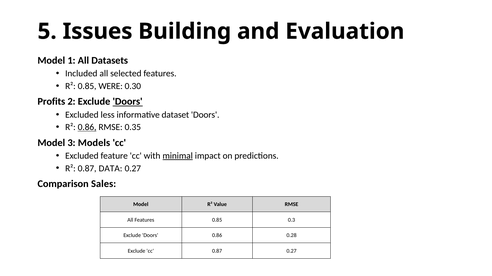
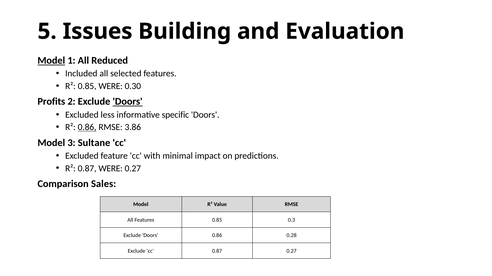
Model at (51, 61) underline: none -> present
Datasets: Datasets -> Reduced
dataset: dataset -> specific
0.35: 0.35 -> 3.86
Models: Models -> Sultane
minimal underline: present -> none
0.87 DATA: DATA -> WERE
